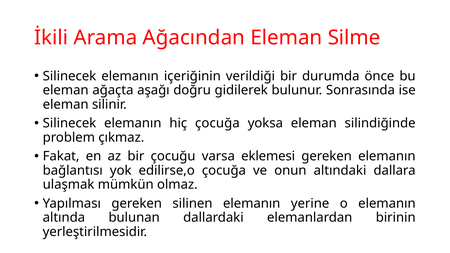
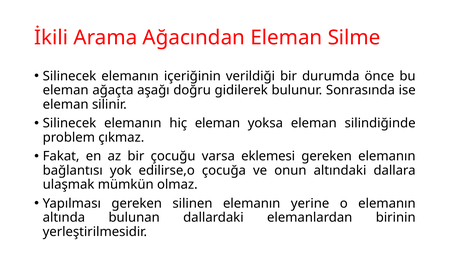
hiç çocuğa: çocuğa -> eleman
